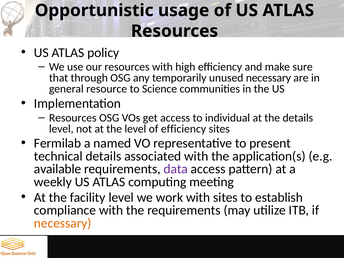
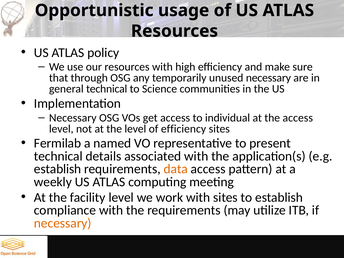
general resource: resource -> technical
Resources at (73, 118): Resources -> Necessary
the details: details -> access
available at (58, 169): available -> establish
data colour: purple -> orange
